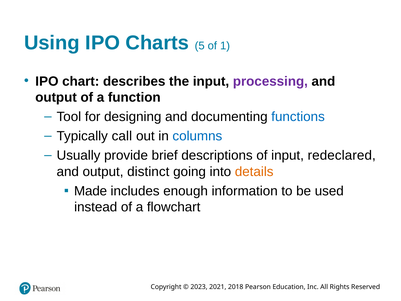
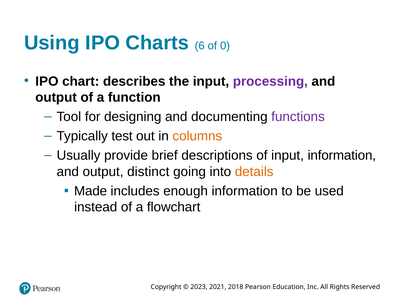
5: 5 -> 6
1: 1 -> 0
functions colour: blue -> purple
call: call -> test
columns colour: blue -> orange
input redeclared: redeclared -> information
